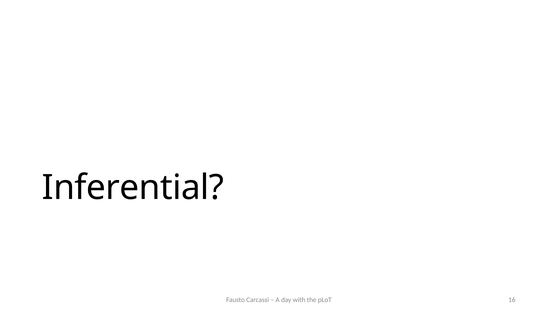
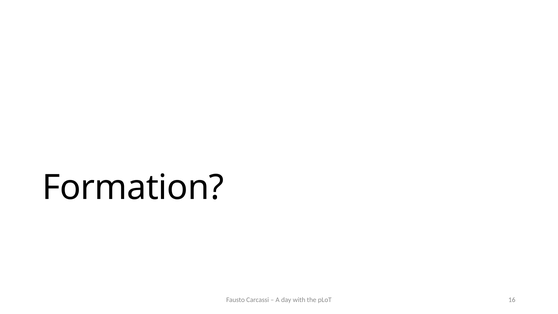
Inferential: Inferential -> Formation
